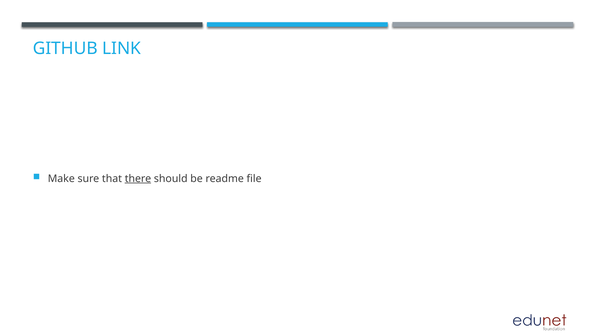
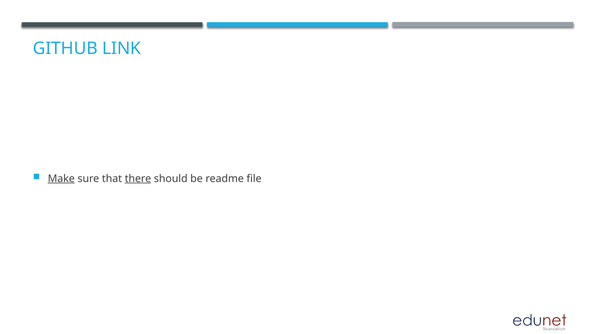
Make underline: none -> present
